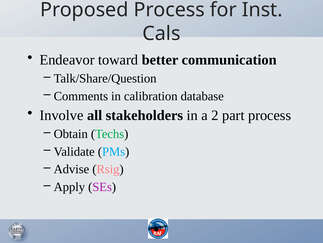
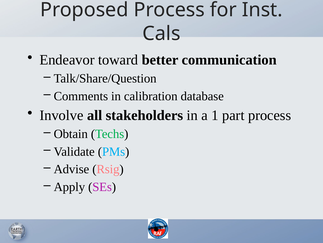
2: 2 -> 1
